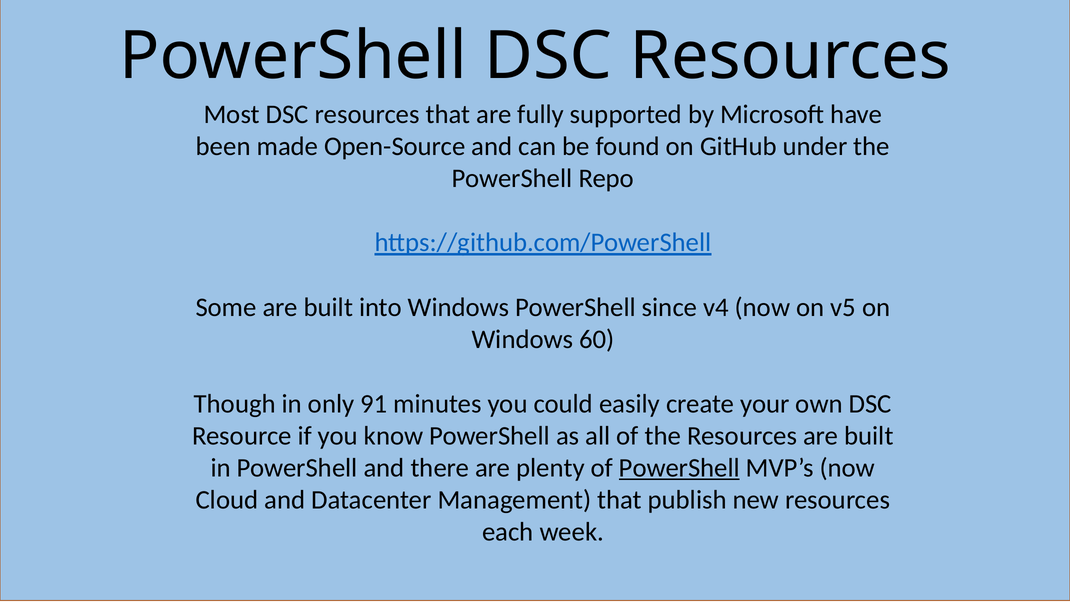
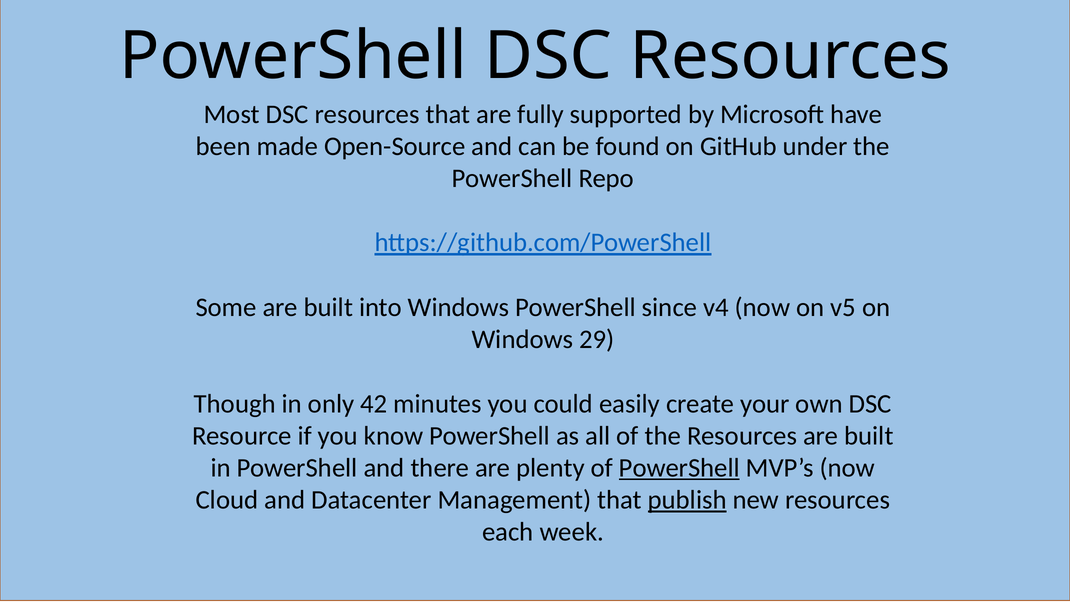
60: 60 -> 29
91: 91 -> 42
publish underline: none -> present
